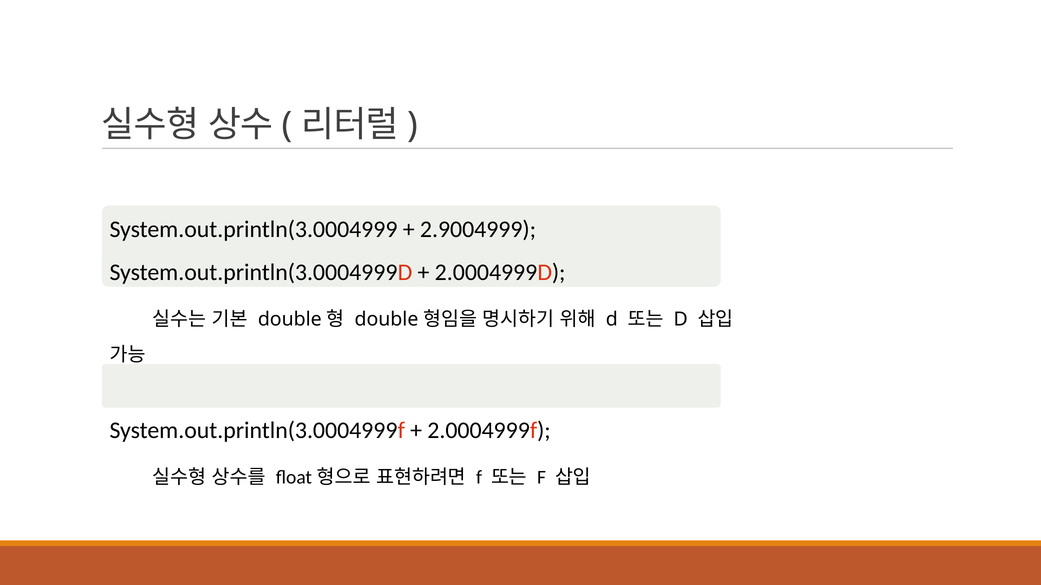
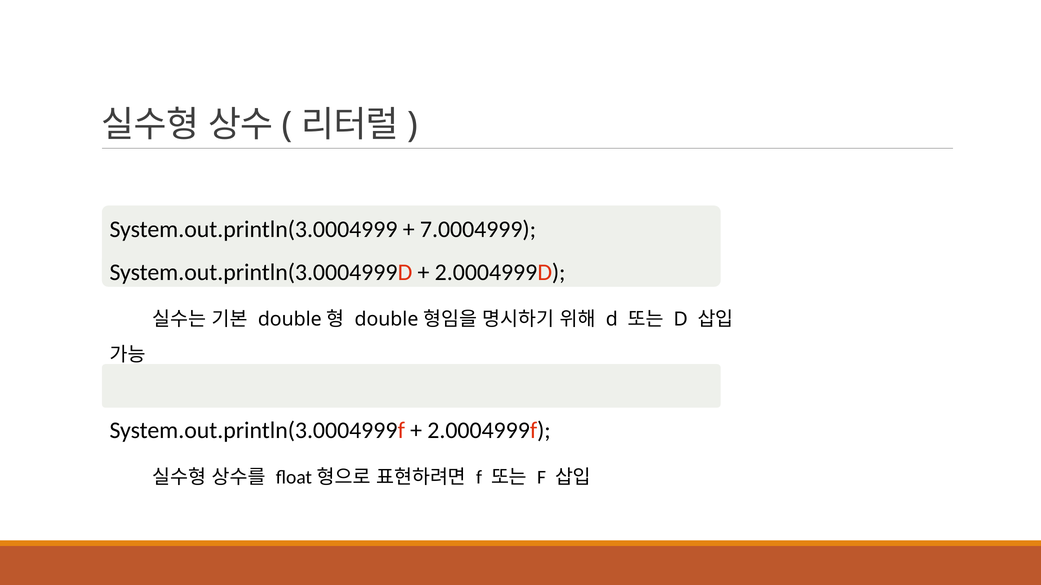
2.9004999: 2.9004999 -> 7.0004999
